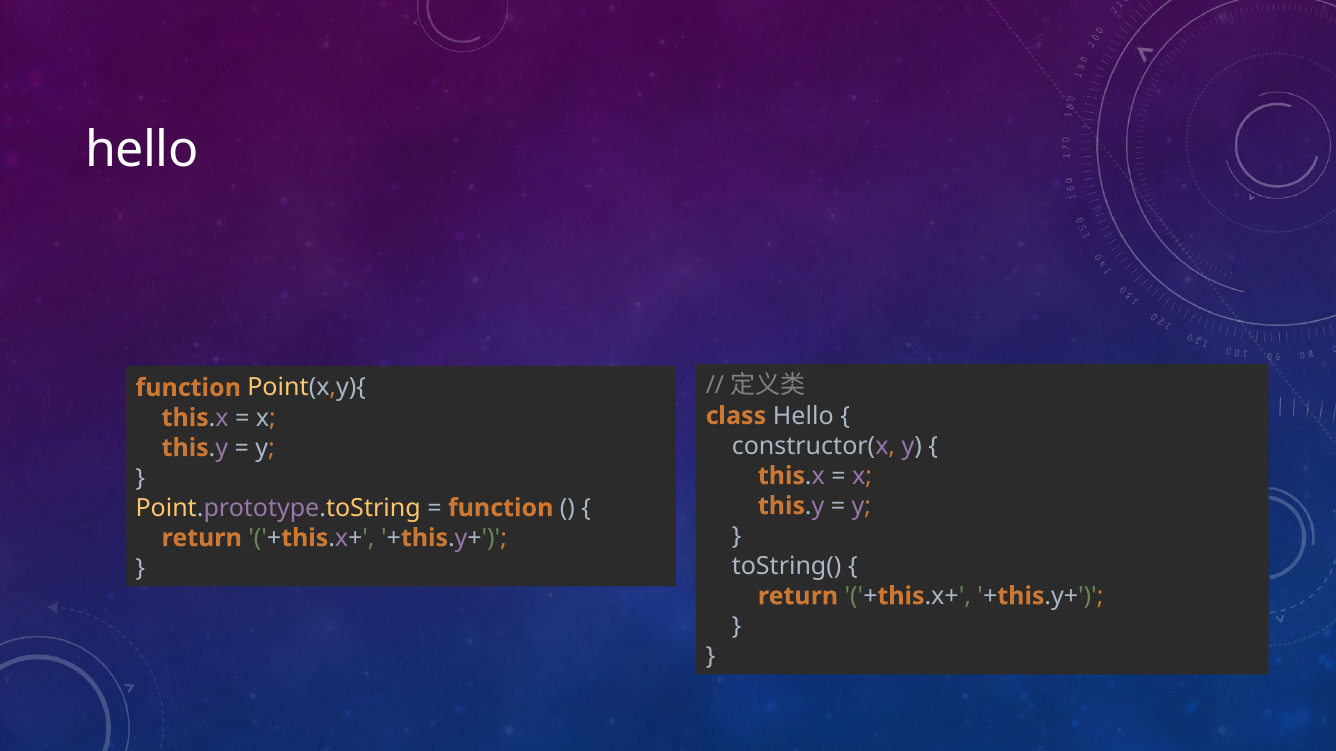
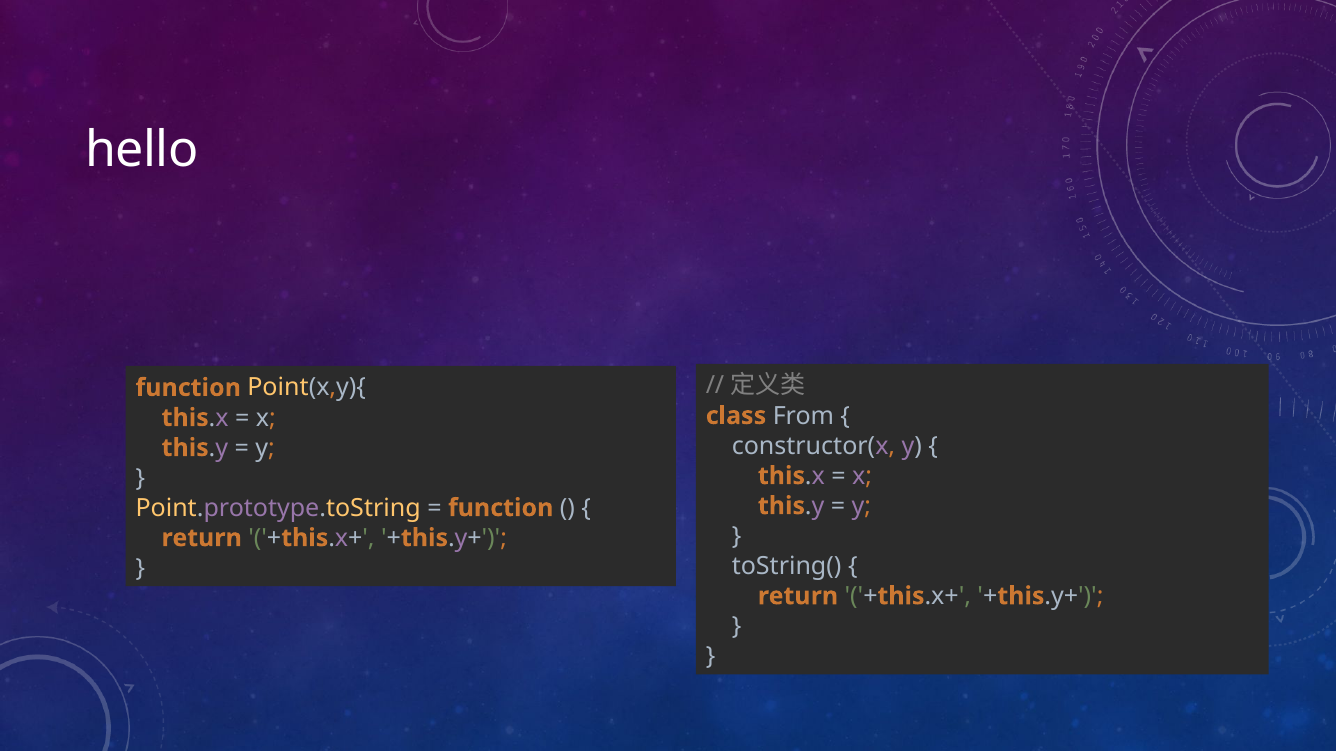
class Hello: Hello -> From
